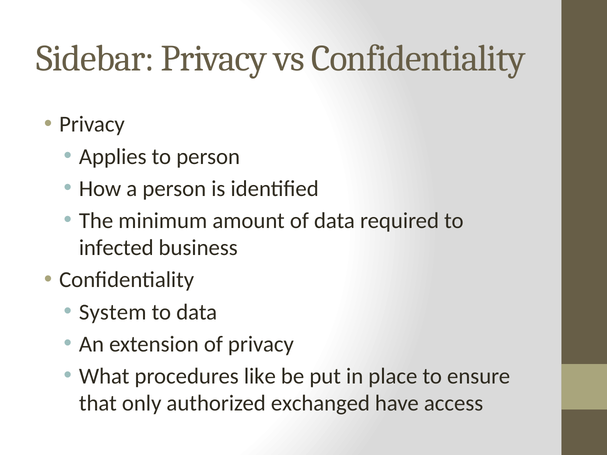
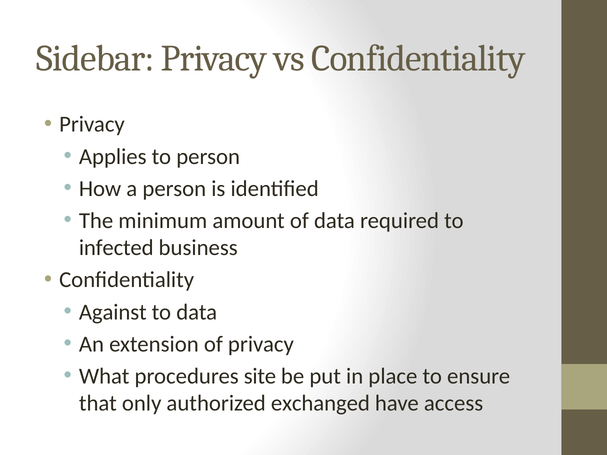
System: System -> Against
like: like -> site
